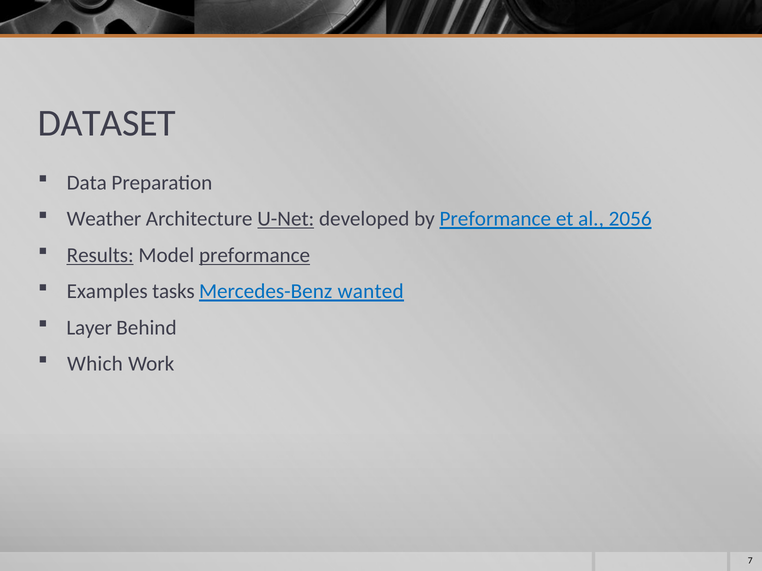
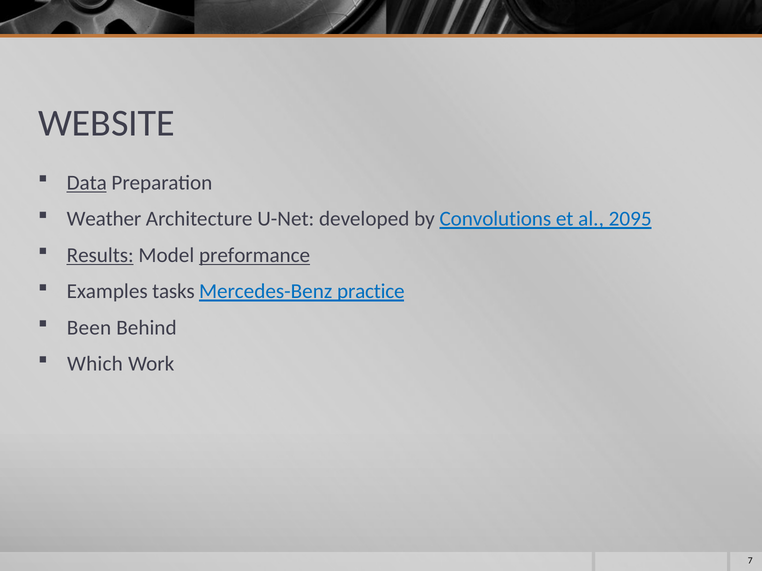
DATASET: DATASET -> WEBSITE
Data underline: none -> present
U-Net underline: present -> none
by Preformance: Preformance -> Convolutions
2056: 2056 -> 2095
wanted: wanted -> practice
Layer: Layer -> Been
